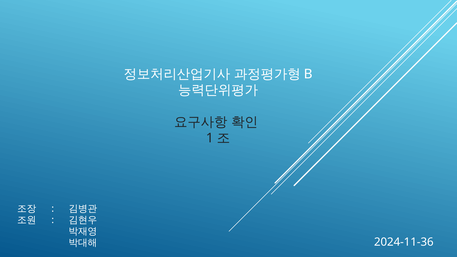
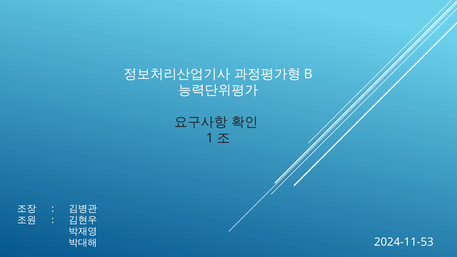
2024-11-36: 2024-11-36 -> 2024-11-53
